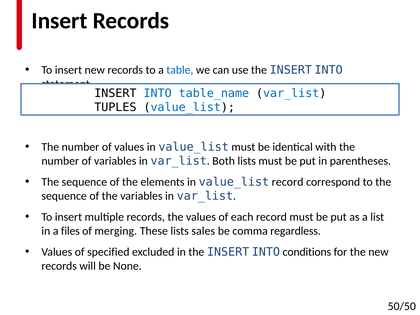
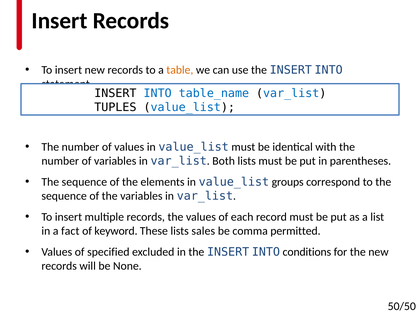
table colour: blue -> orange
value_list record: record -> groups
files: files -> fact
merging: merging -> keyword
regardless: regardless -> permitted
